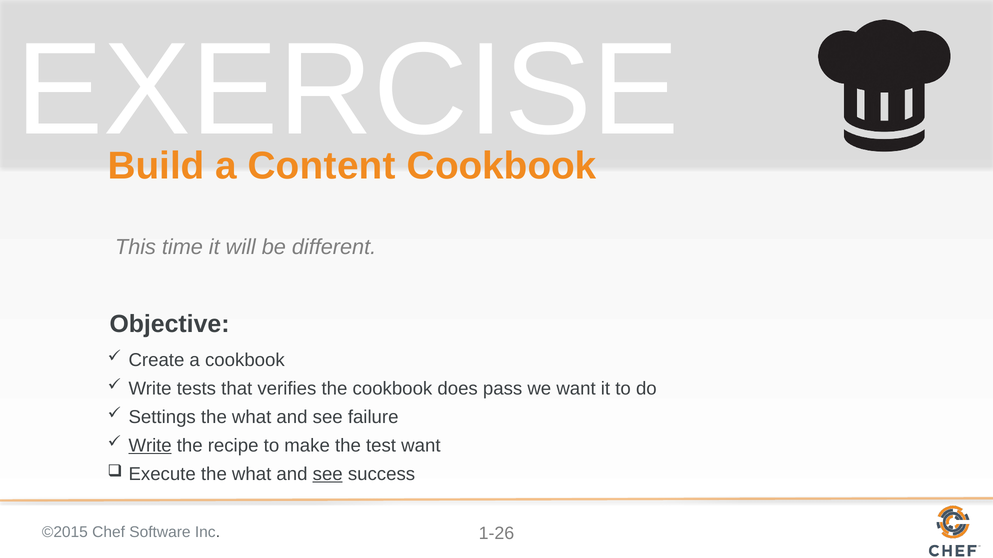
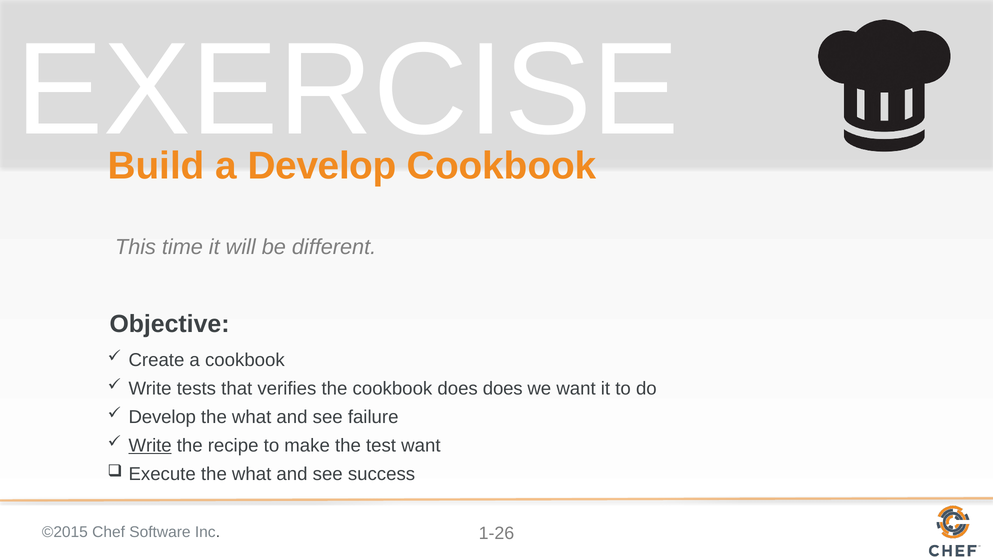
a Content: Content -> Develop
does pass: pass -> does
Settings at (162, 417): Settings -> Develop
see at (328, 475) underline: present -> none
